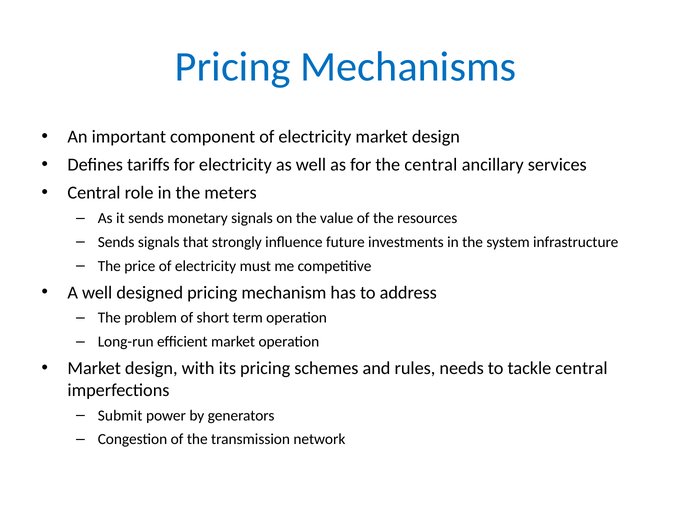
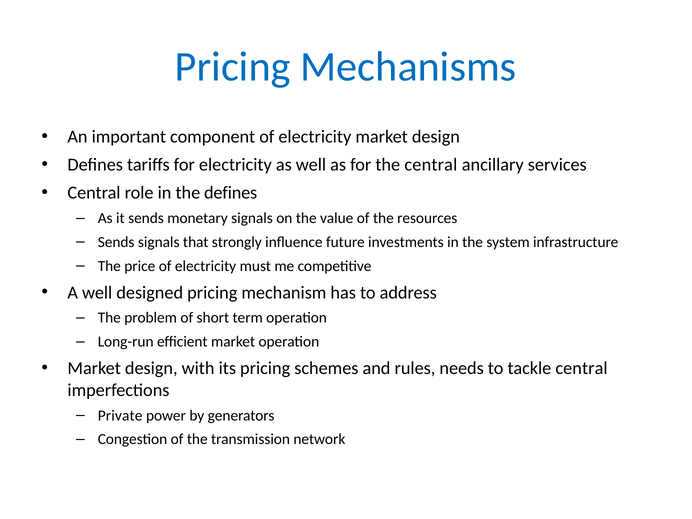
the meters: meters -> defines
Submit: Submit -> Private
